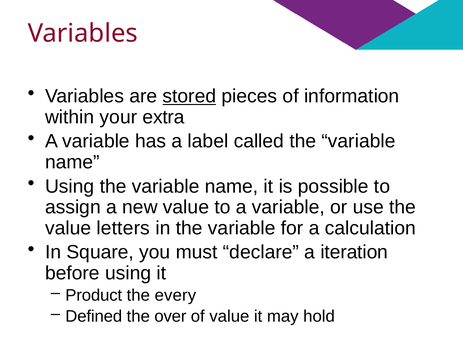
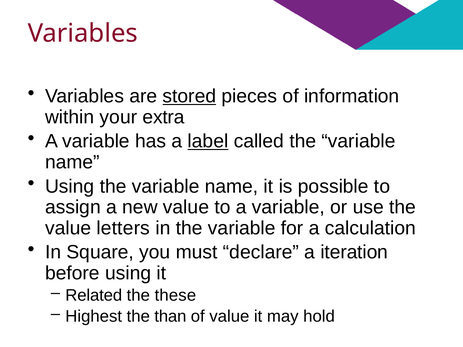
label underline: none -> present
Product: Product -> Related
every: every -> these
Defined: Defined -> Highest
over: over -> than
